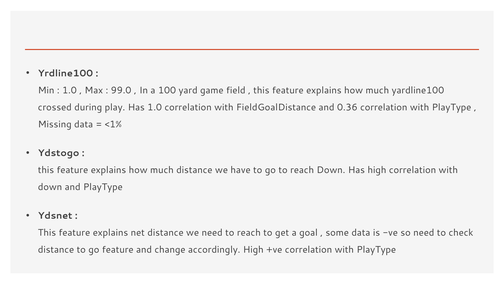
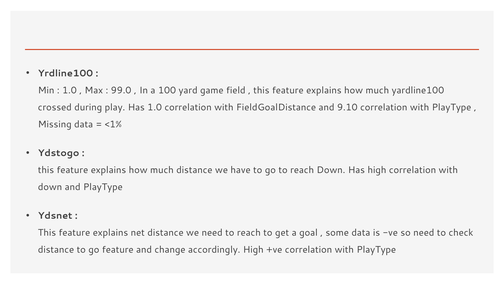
0.36: 0.36 -> 9.10
